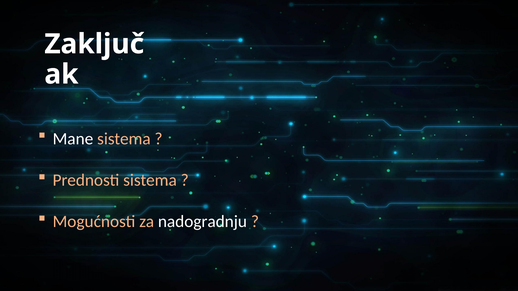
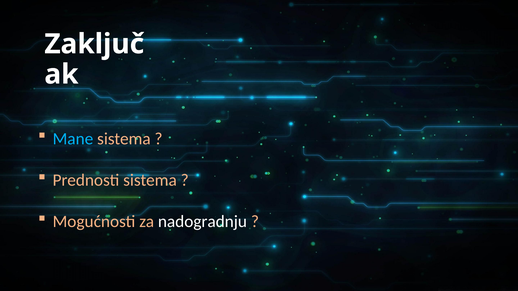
Mane colour: white -> light blue
